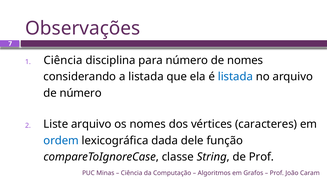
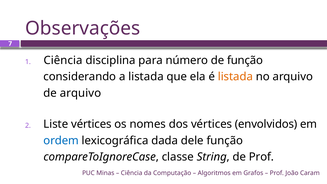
de nomes: nomes -> função
listada at (235, 77) colour: blue -> orange
de número: número -> arquivo
Liste arquivo: arquivo -> vértices
caracteres: caracteres -> envolvidos
